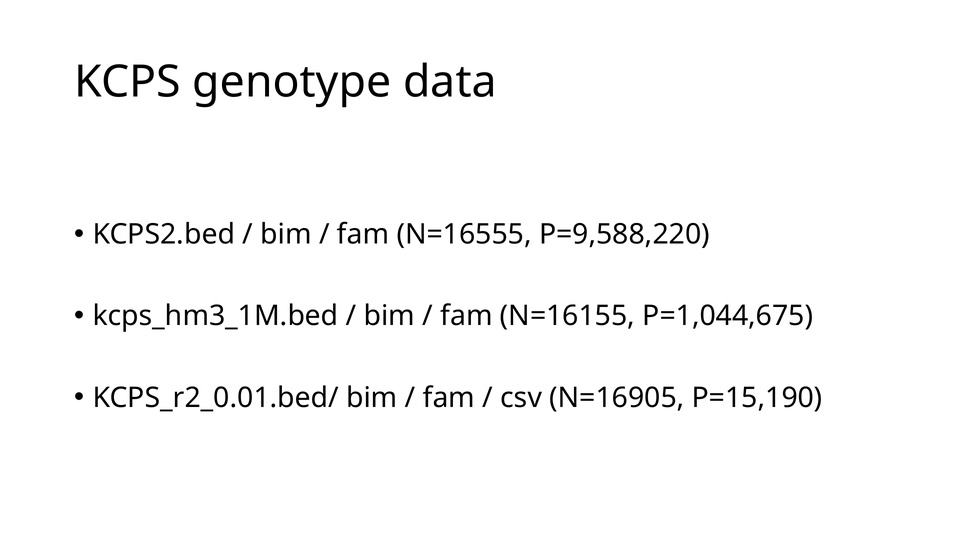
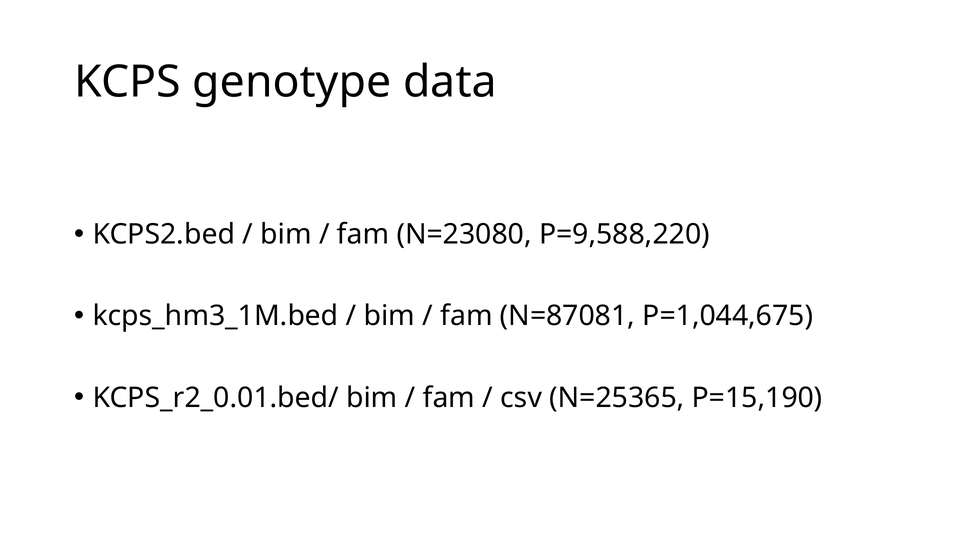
N=16555: N=16555 -> N=23080
N=16155: N=16155 -> N=87081
N=16905: N=16905 -> N=25365
